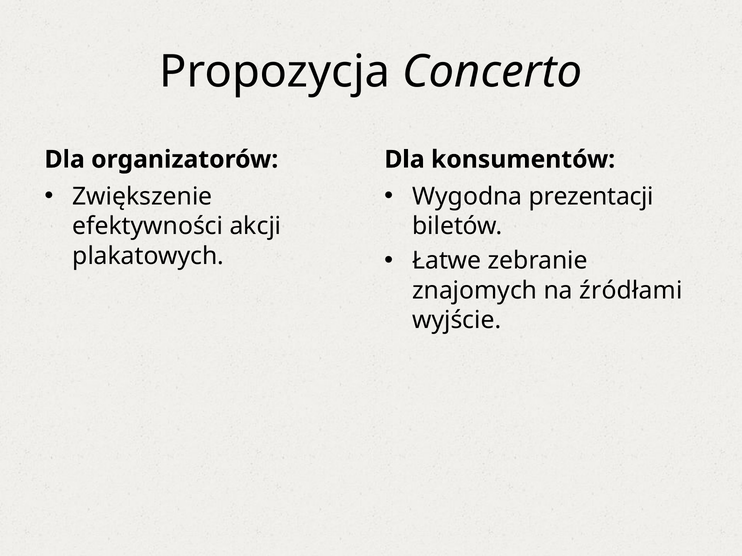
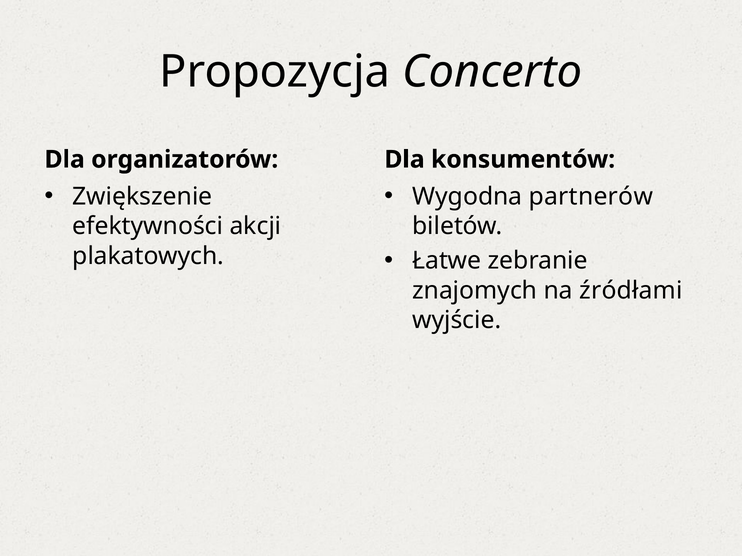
prezentacji: prezentacji -> partnerów
